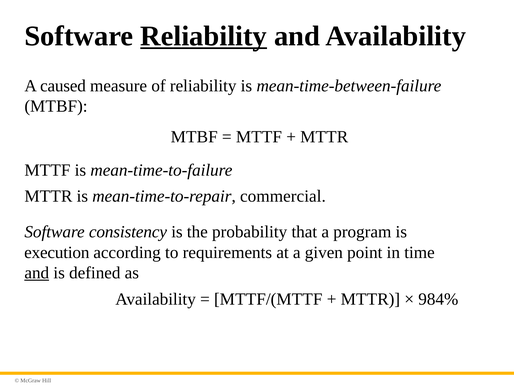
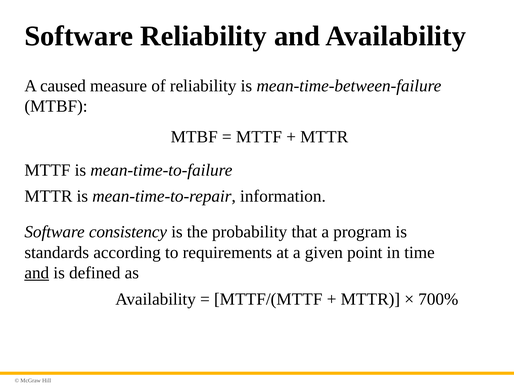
Reliability at (204, 36) underline: present -> none
commercial: commercial -> information
execution: execution -> standards
984%: 984% -> 700%
